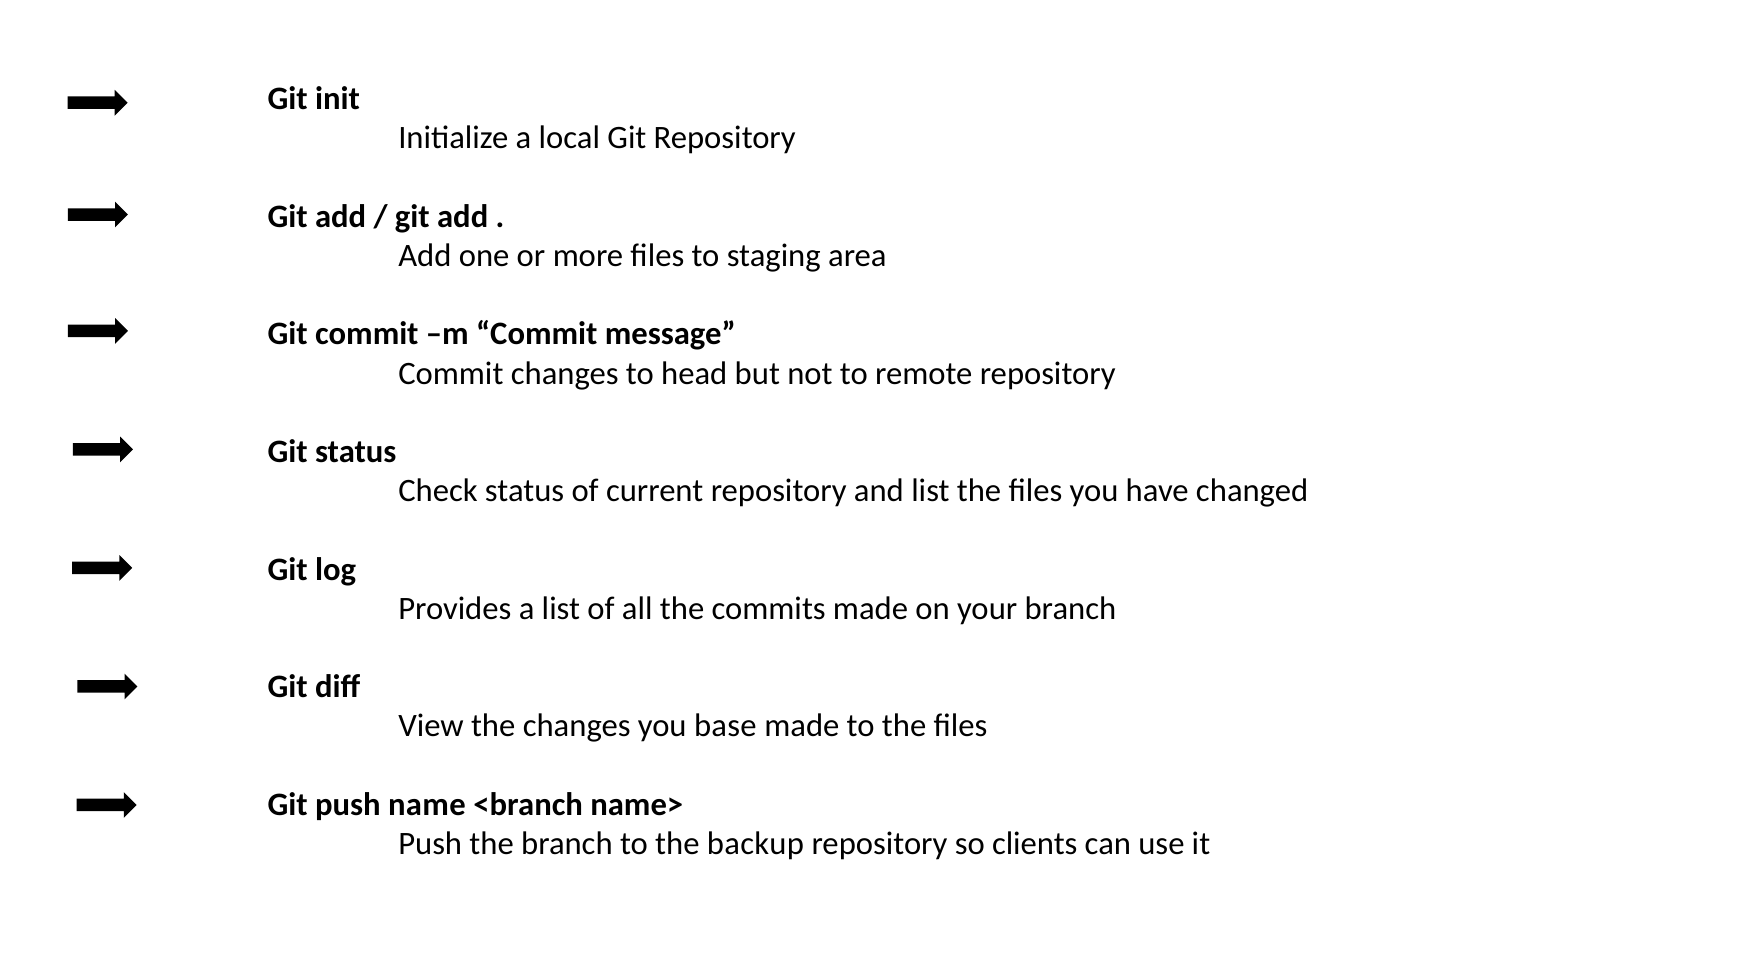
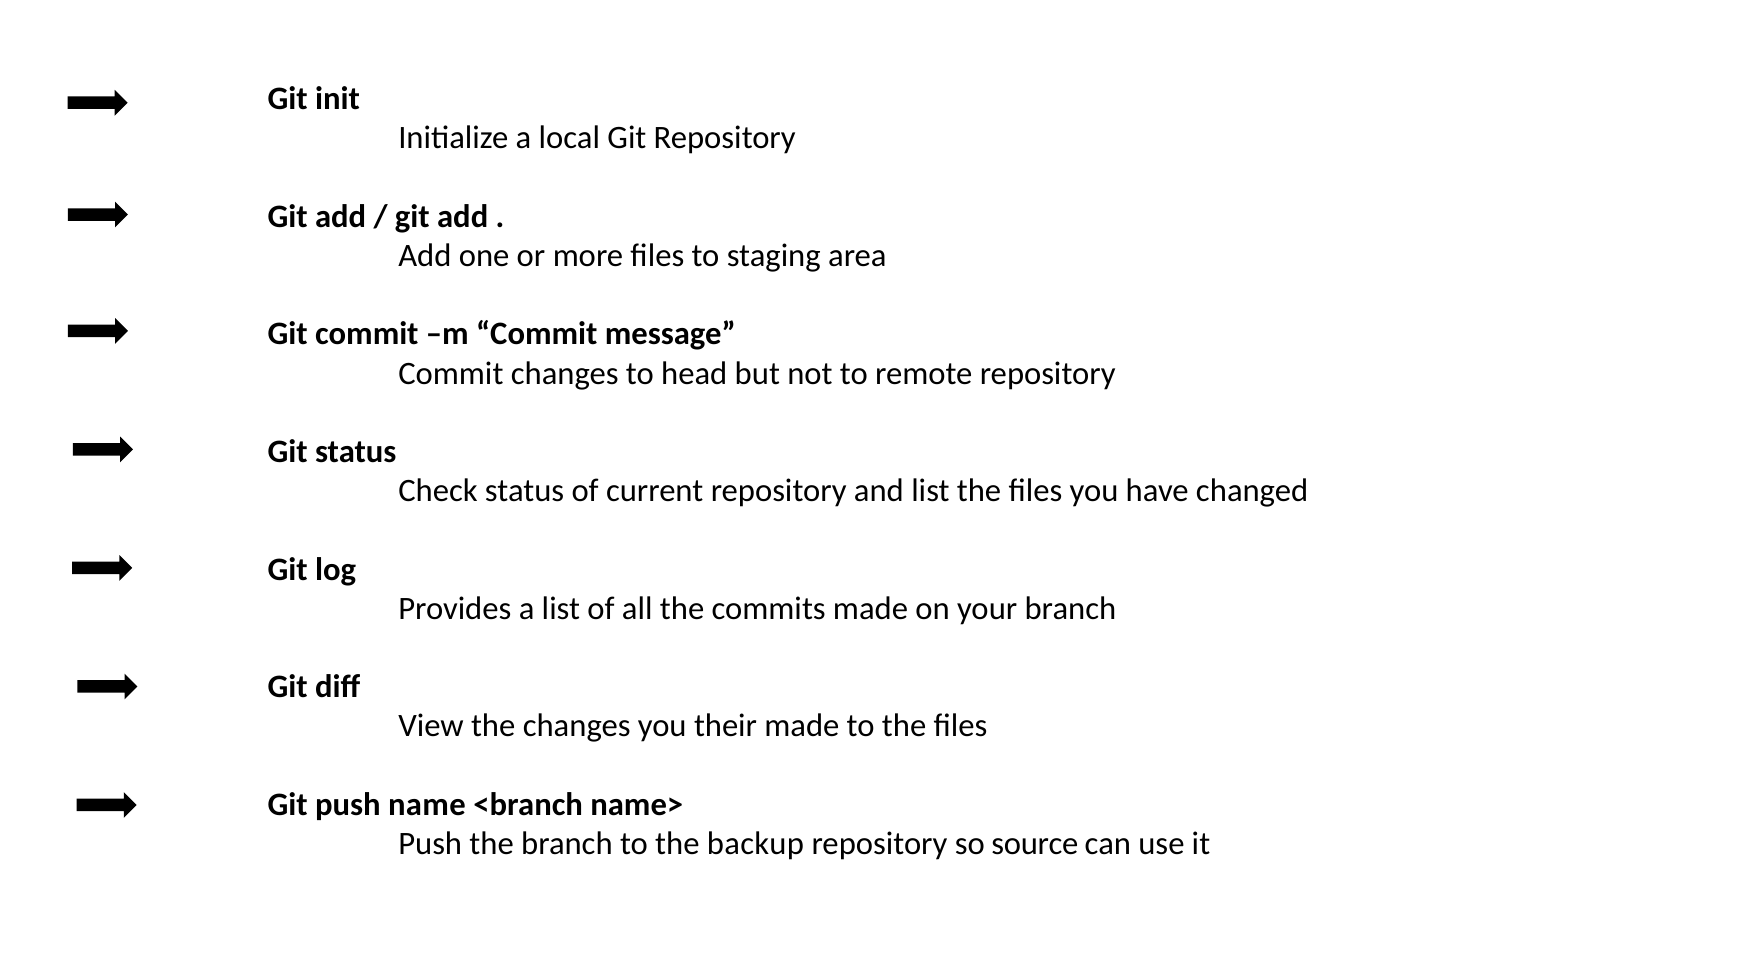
base: base -> their
clients: clients -> source
